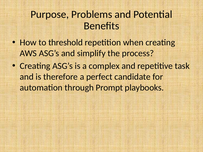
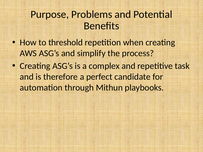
Prompt: Prompt -> Mithun
